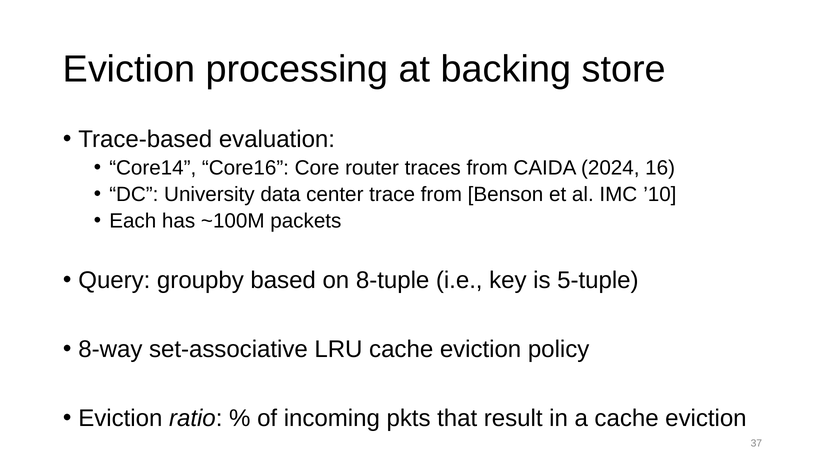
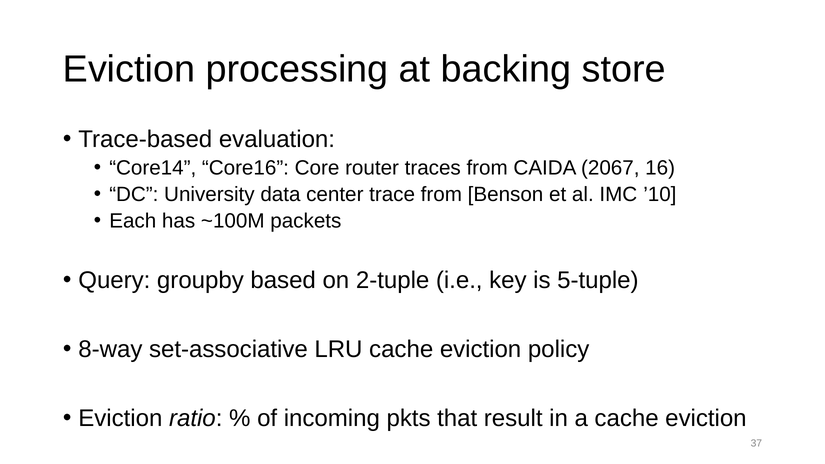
2024: 2024 -> 2067
8-tuple: 8-tuple -> 2-tuple
